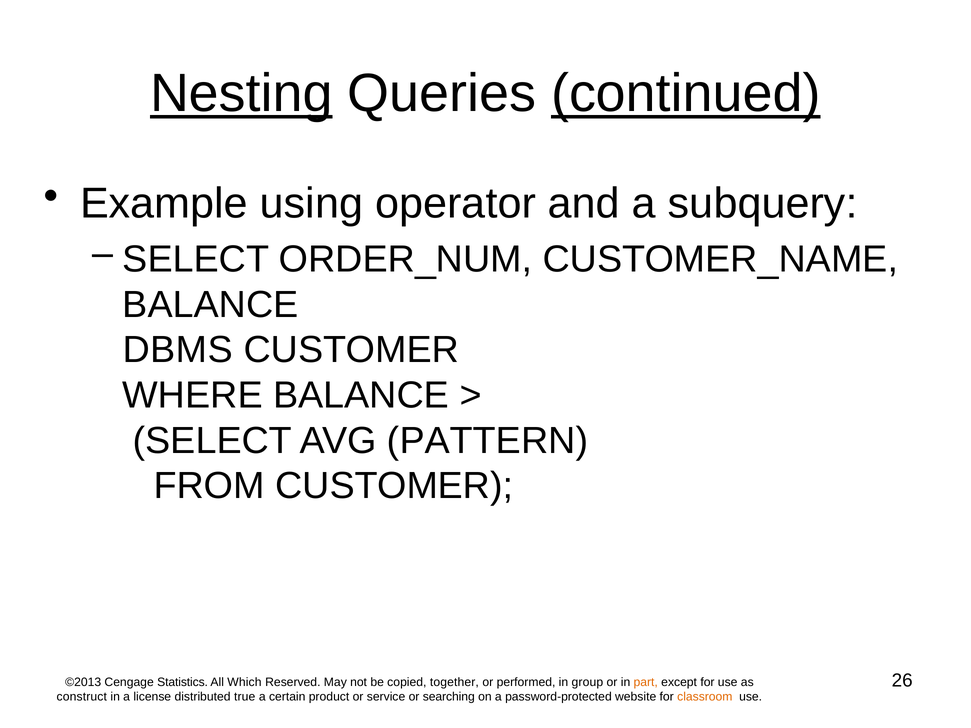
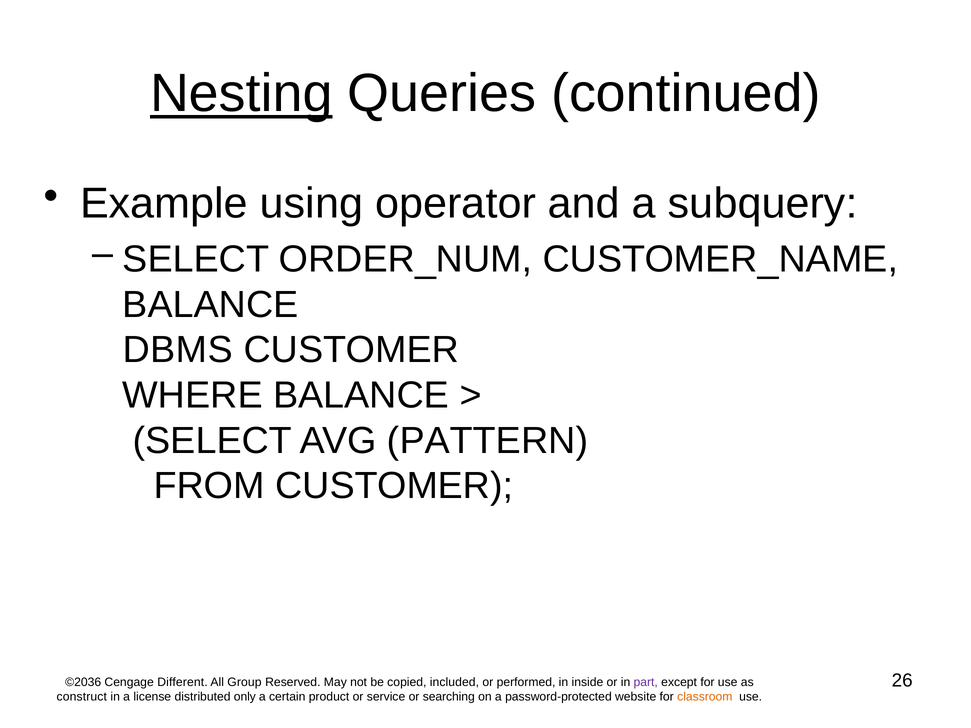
continued underline: present -> none
©2013: ©2013 -> ©2036
Statistics: Statistics -> Different
Which: Which -> Group
together: together -> included
group: group -> inside
part colour: orange -> purple
true: true -> only
